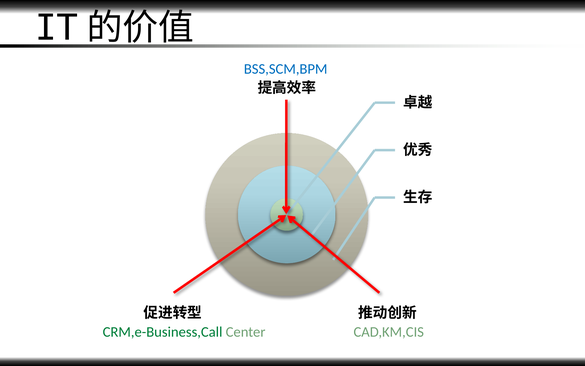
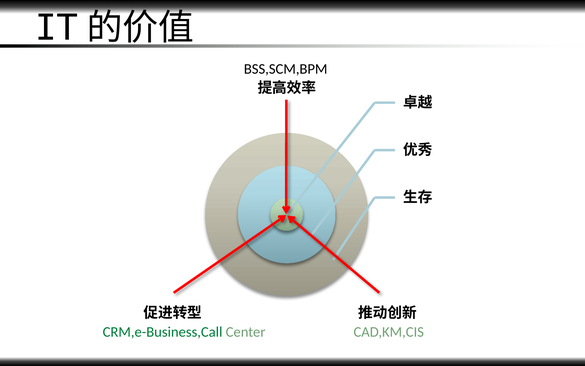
BSS,SCM,BPM colour: blue -> black
